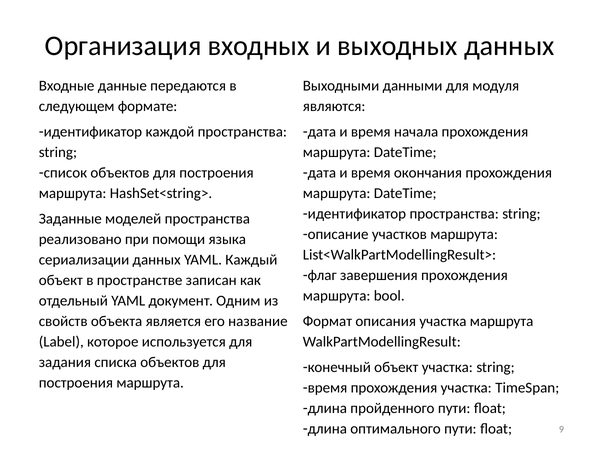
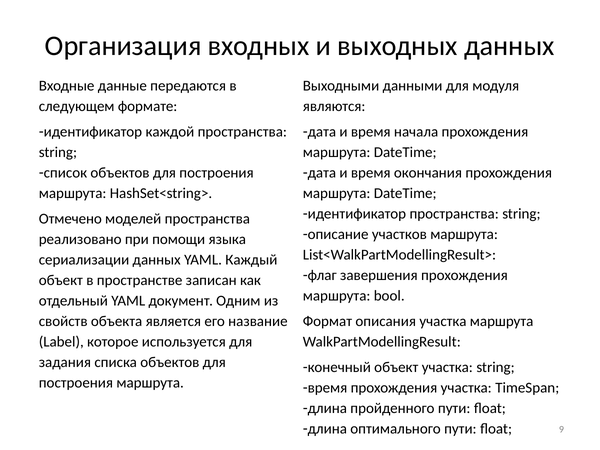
Заданные: Заданные -> Отмечено
